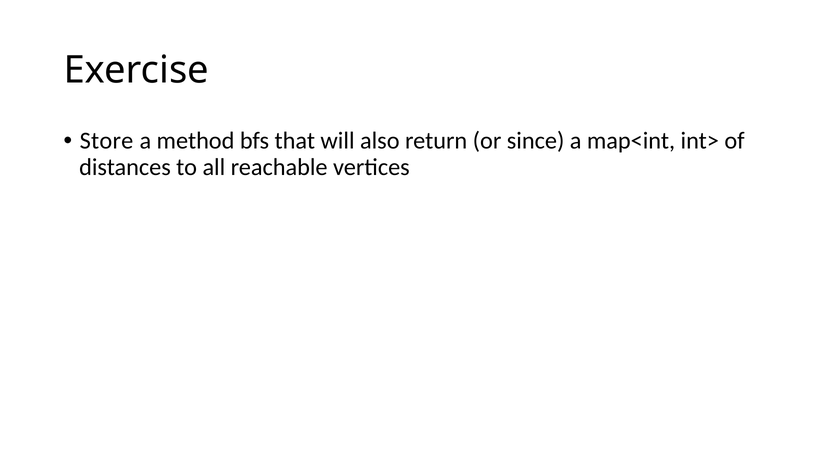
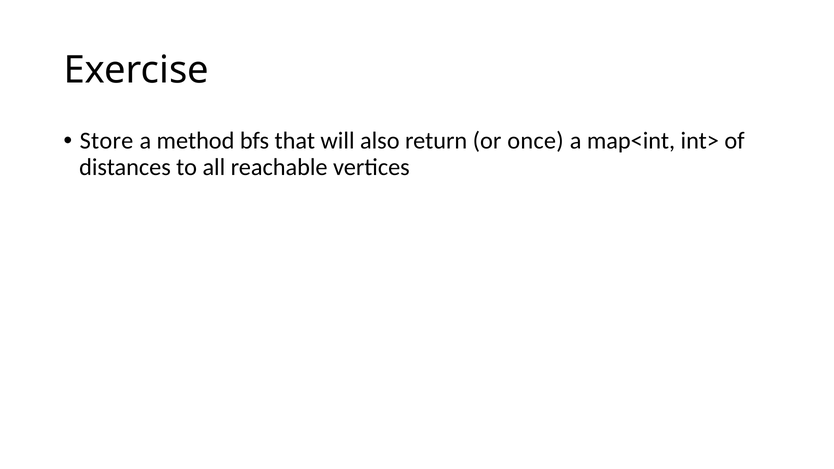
since: since -> once
